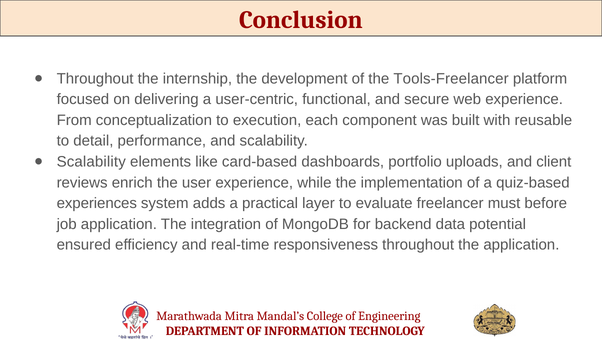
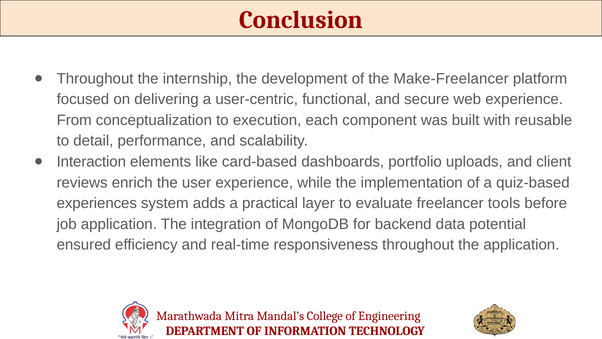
Tools-Freelancer: Tools-Freelancer -> Make-Freelancer
Scalability at (91, 162): Scalability -> Interaction
must: must -> tools
